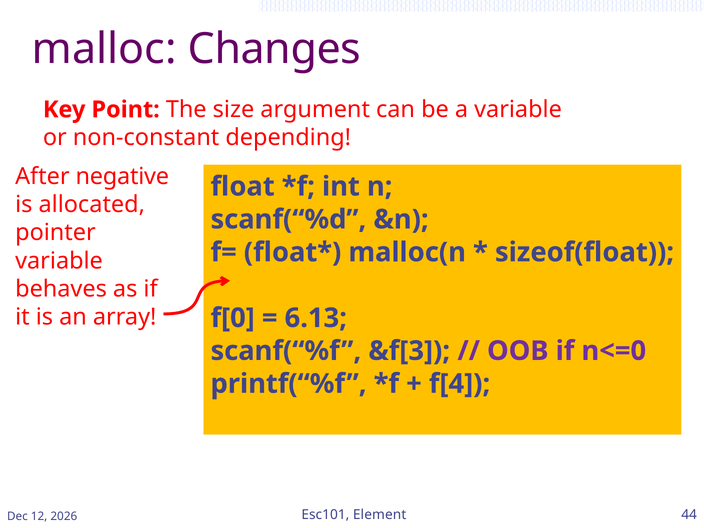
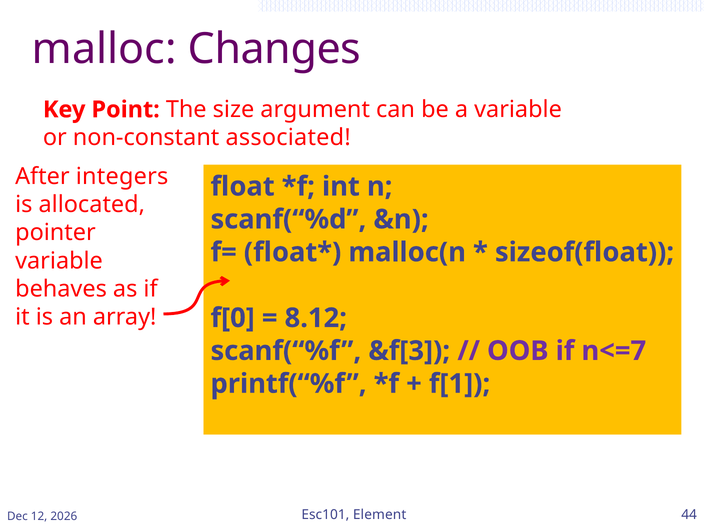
depending: depending -> associated
negative: negative -> integers
6.13: 6.13 -> 8.12
n<=0: n<=0 -> n<=7
f[4: f[4 -> f[1
